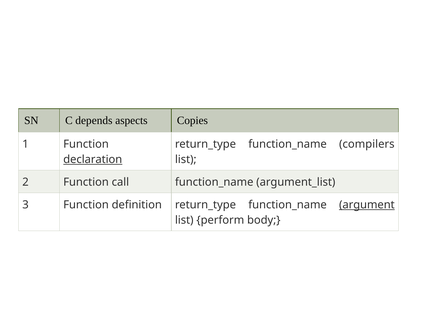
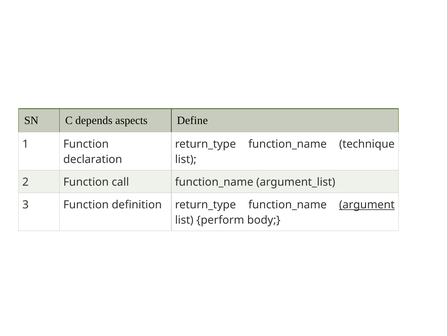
Copies: Copies -> Define
compilers: compilers -> technique
declaration underline: present -> none
